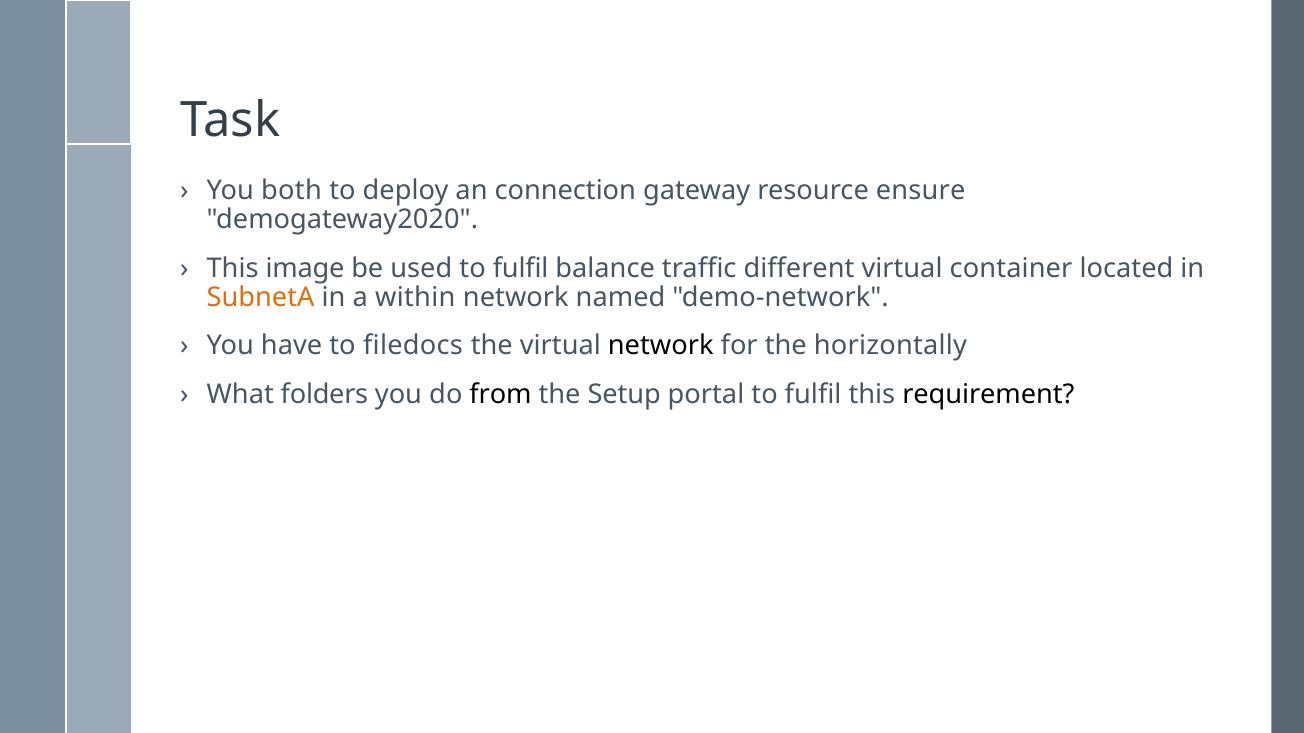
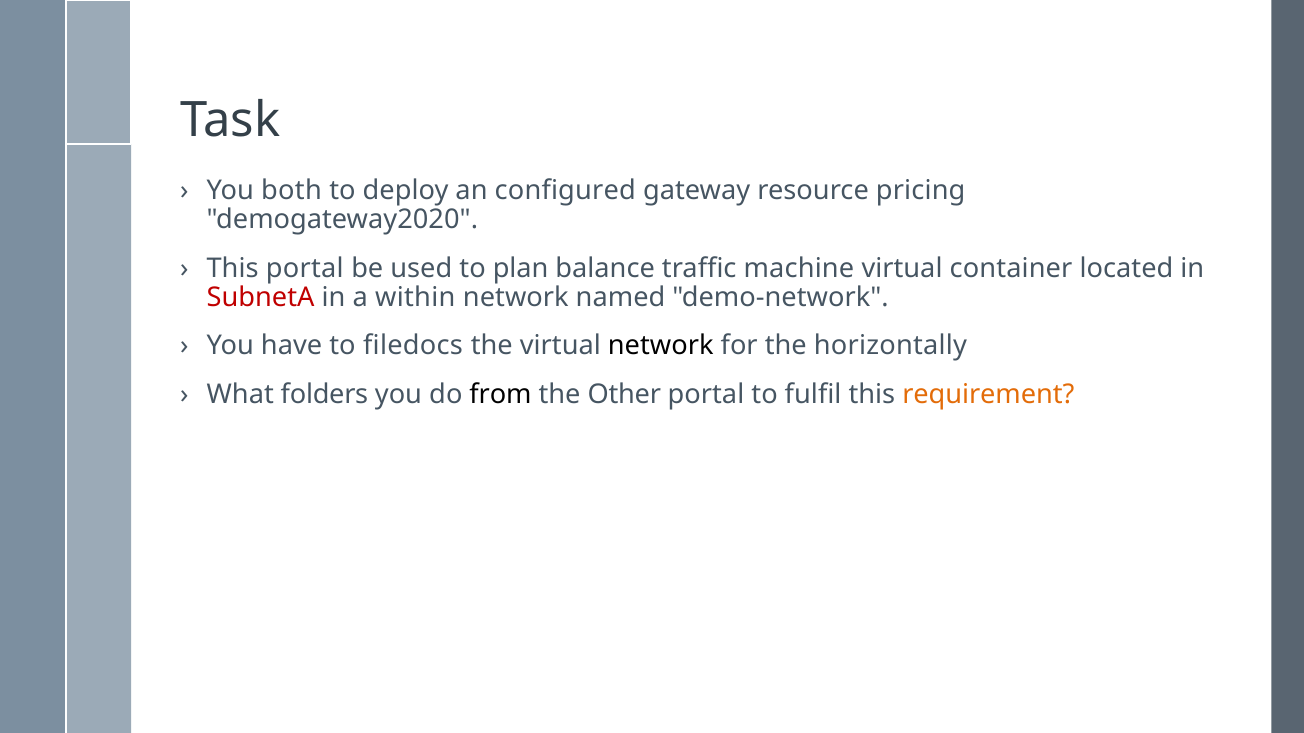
connection: connection -> configured
ensure: ensure -> pricing
This image: image -> portal
used to fulfil: fulfil -> plan
different: different -> machine
SubnetA colour: orange -> red
Setup: Setup -> Other
requirement colour: black -> orange
